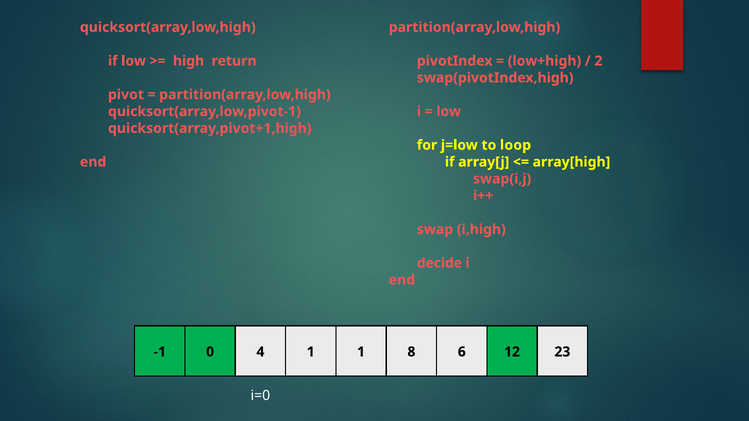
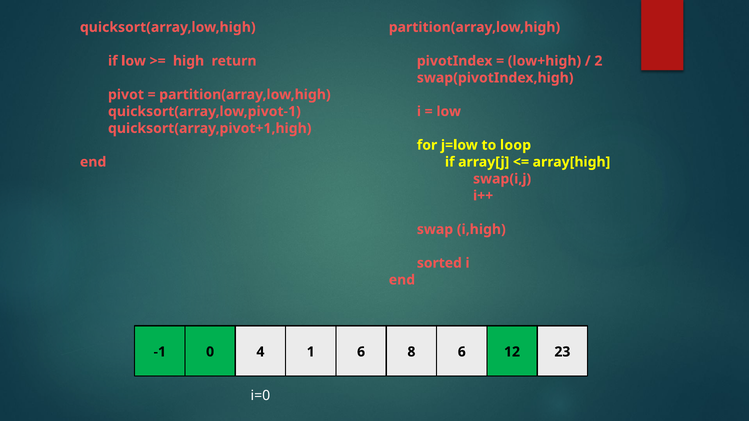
decide: decide -> sorted
1 1: 1 -> 6
